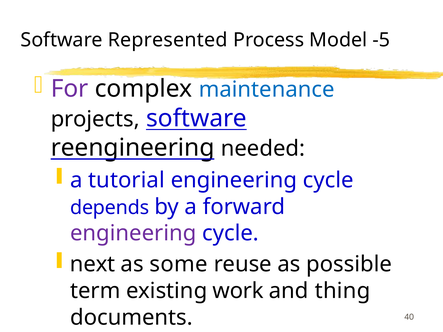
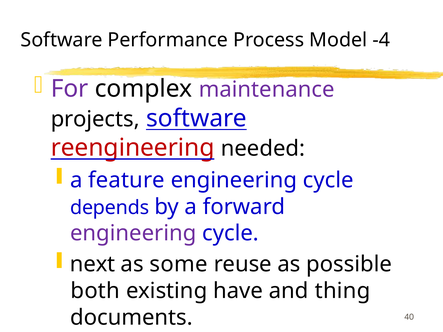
Represented: Represented -> Performance
-5: -5 -> -4
maintenance colour: blue -> purple
reengineering colour: black -> red
tutorial: tutorial -> feature
term: term -> both
work: work -> have
